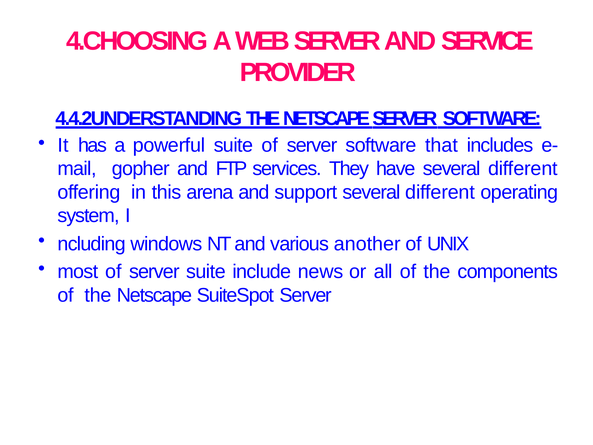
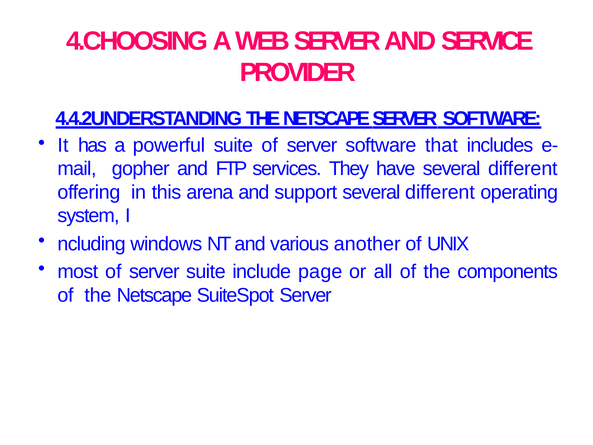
news: news -> page
